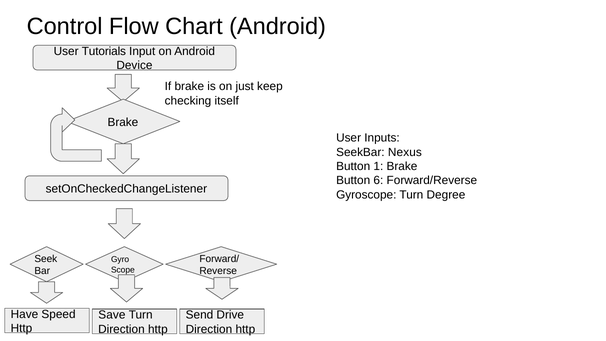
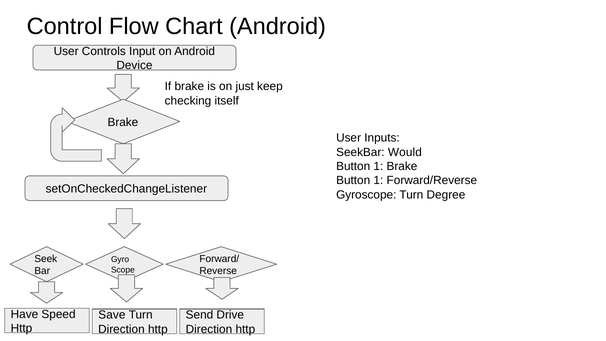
Tutorials: Tutorials -> Controls
Nexus: Nexus -> Would
6 at (378, 180): 6 -> 1
